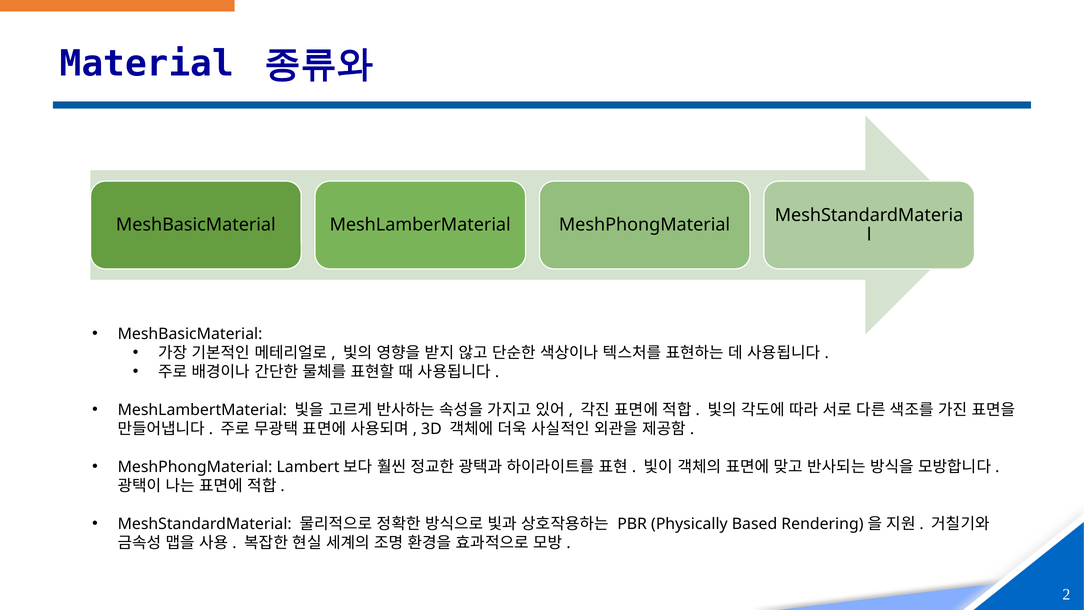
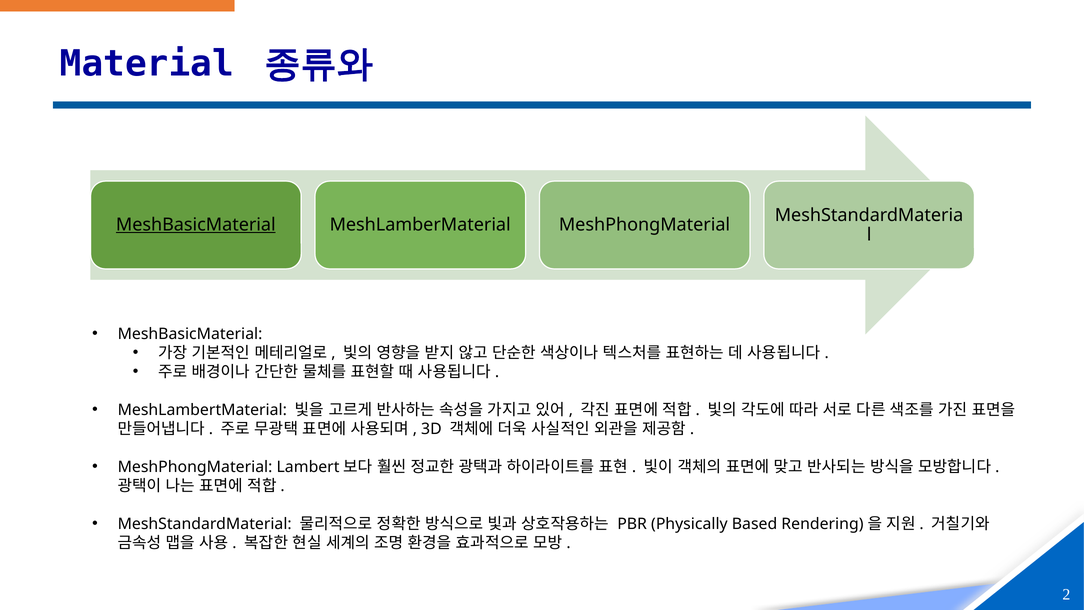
MeshBasicMaterial at (196, 225) underline: none -> present
